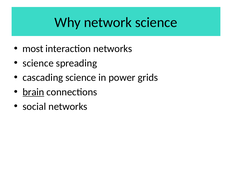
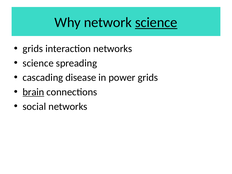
science at (156, 22) underline: none -> present
most at (33, 49): most -> grids
cascading science: science -> disease
